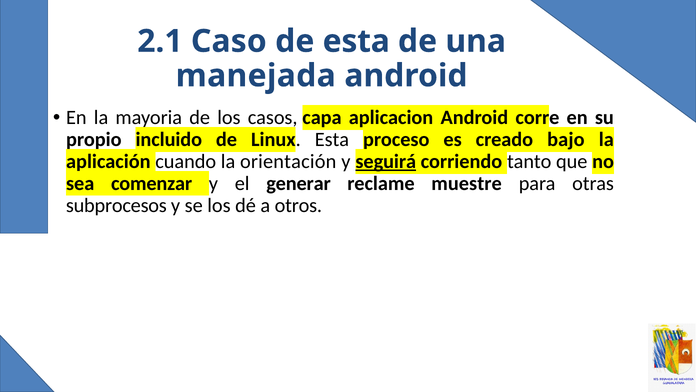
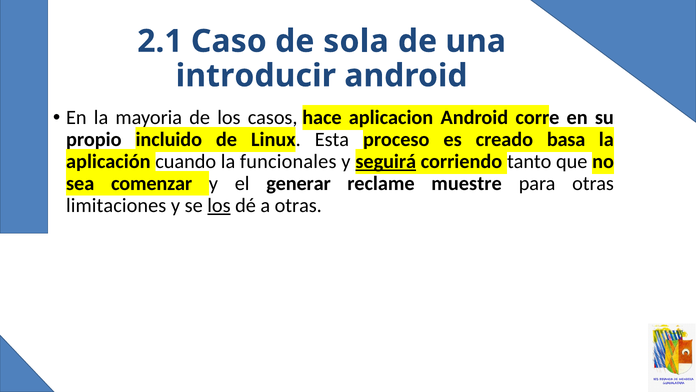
de esta: esta -> sola
manejada: manejada -> introducir
capa: capa -> hace
bajo: bajo -> basa
orientación: orientación -> funcionales
subprocesos: subprocesos -> limitaciones
los at (219, 205) underline: none -> present
a otros: otros -> otras
